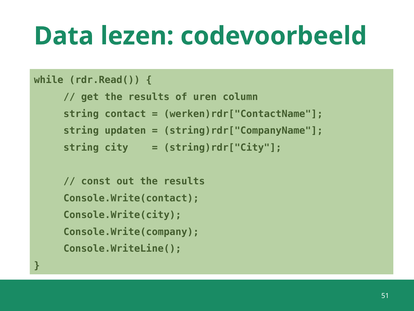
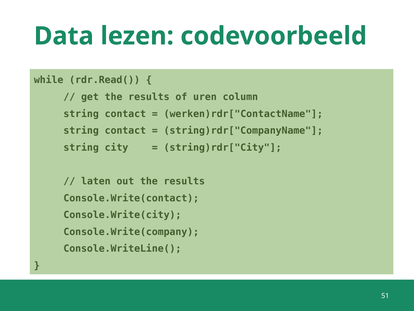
updaten at (125, 130): updaten -> contact
const: const -> laten
